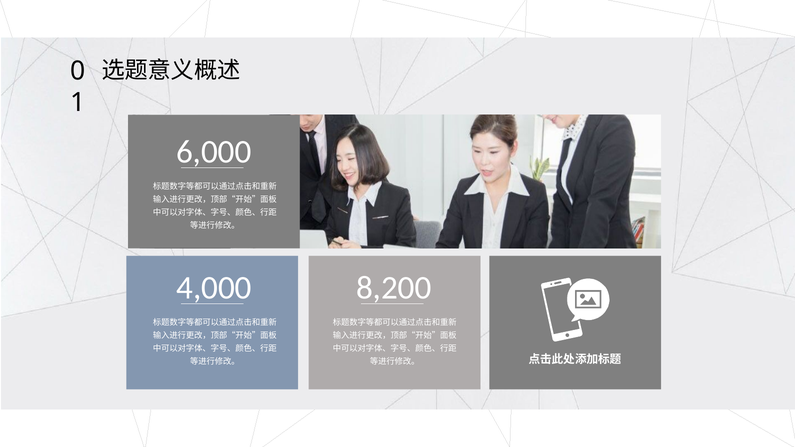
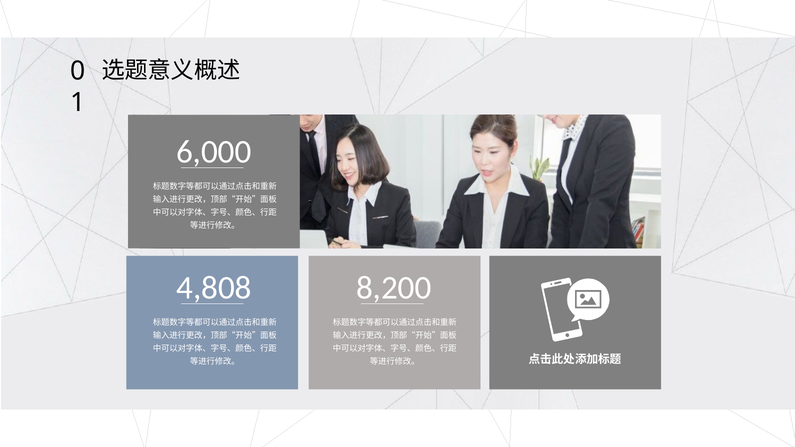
4,000: 4,000 -> 4,808
